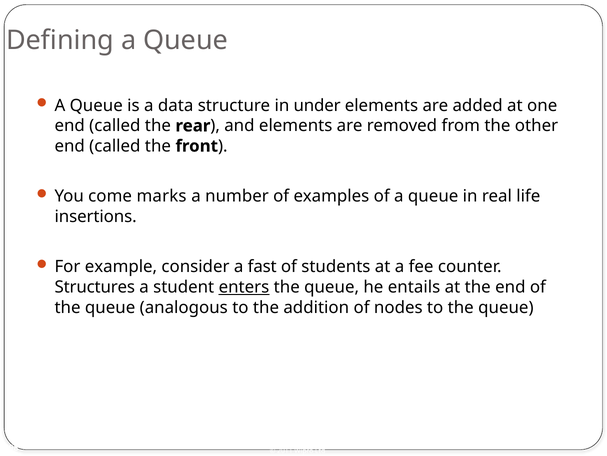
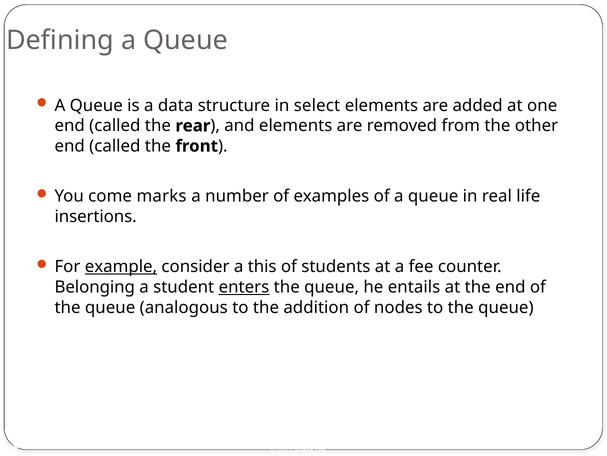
under: under -> select
example underline: none -> present
fast: fast -> this
Structures: Structures -> Belonging
